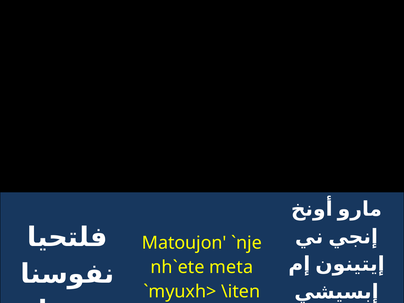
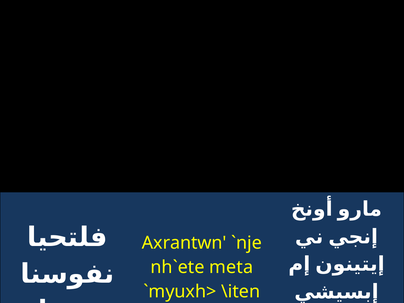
Matoujon: Matoujon -> Axrantwn
